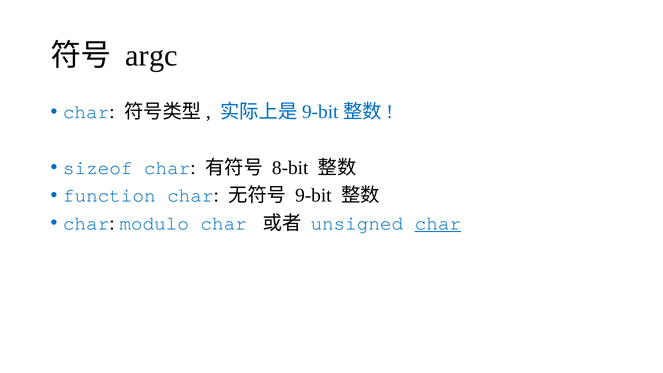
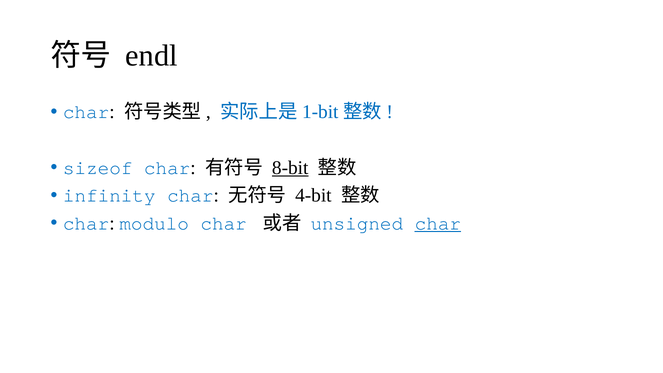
argc: argc -> endl
9-bit at (320, 112): 9-bit -> 1-bit
8-bit underline: none -> present
function: function -> infinity
9-bit at (313, 195): 9-bit -> 4-bit
